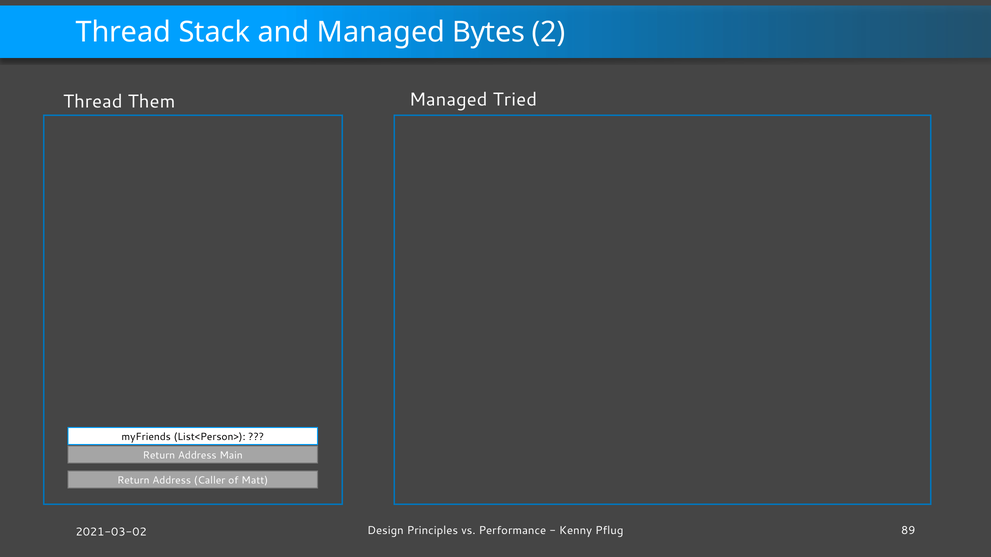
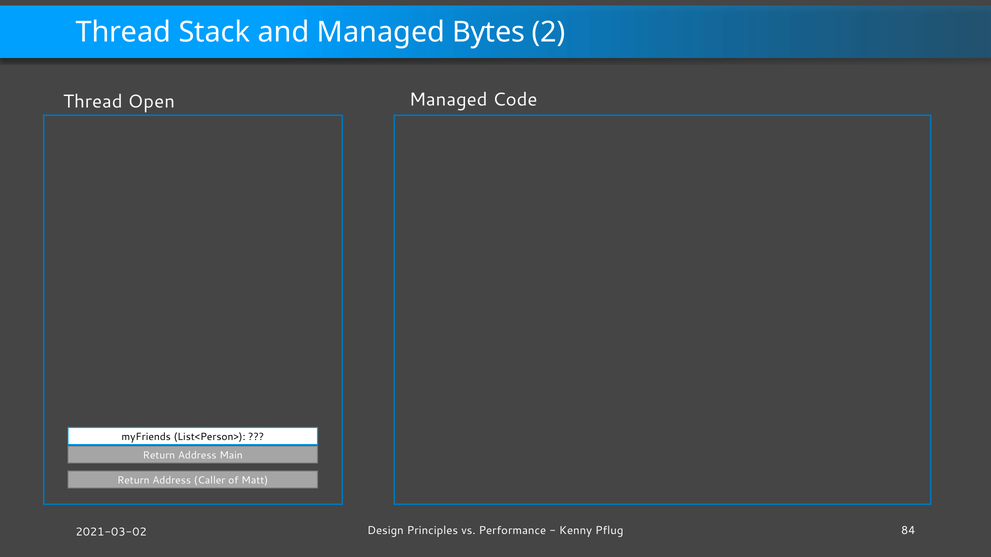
Them: Them -> Open
Tried: Tried -> Code
89: 89 -> 84
